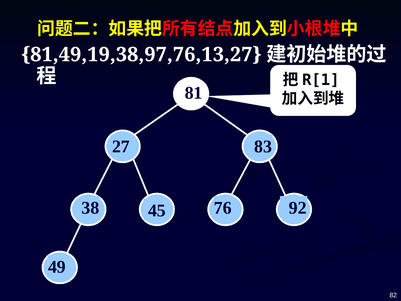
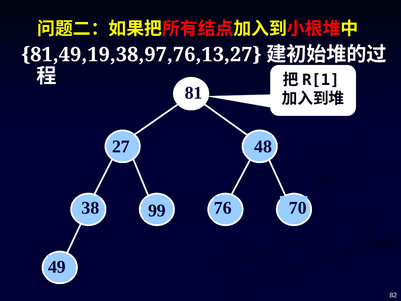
83: 83 -> 48
45: 45 -> 99
92: 92 -> 70
